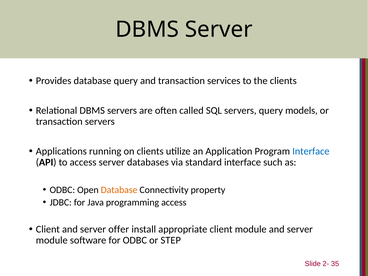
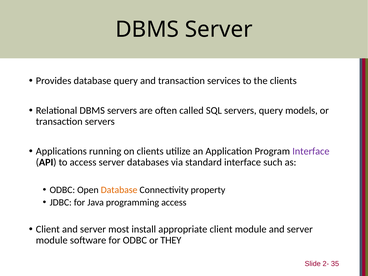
Interface at (311, 151) colour: blue -> purple
offer: offer -> most
STEP: STEP -> THEY
